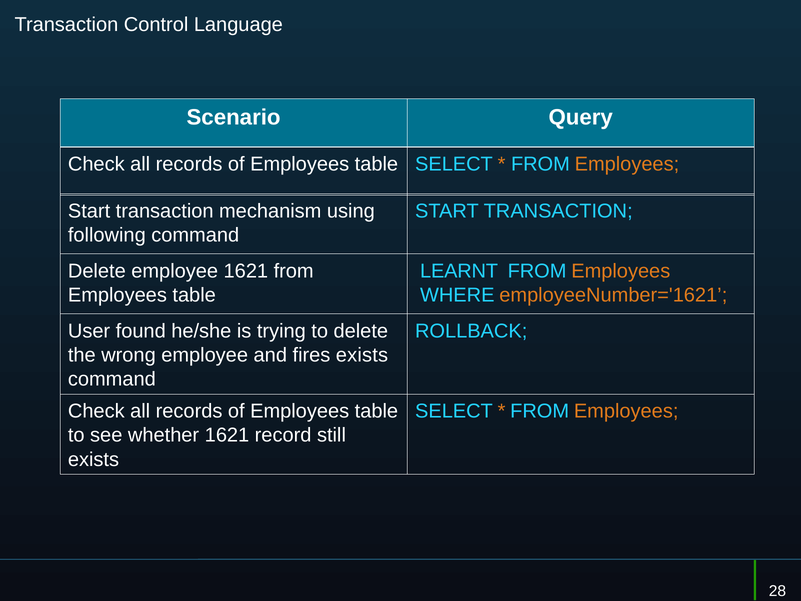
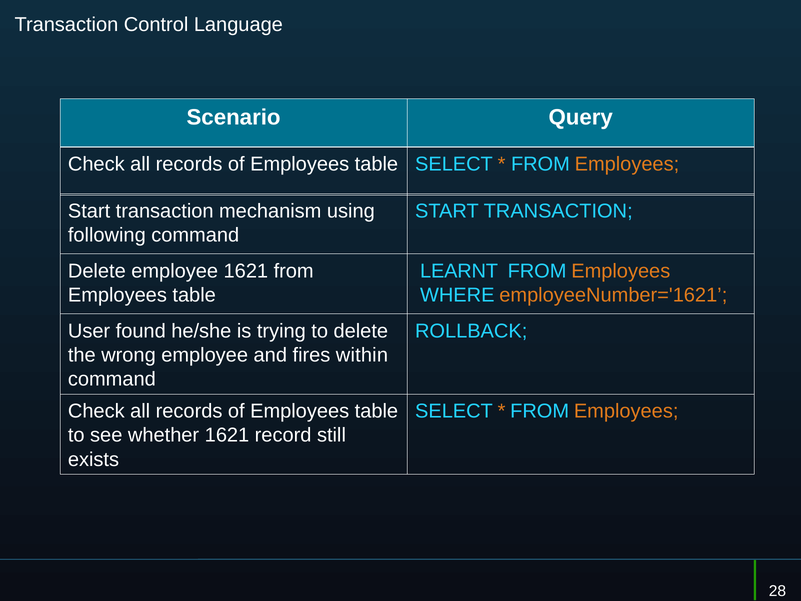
fires exists: exists -> within
